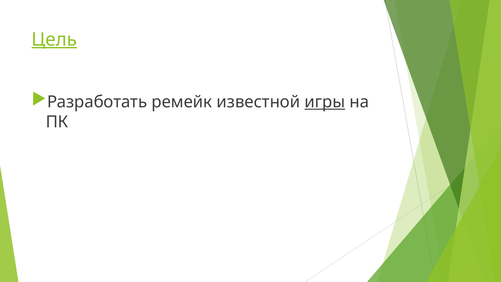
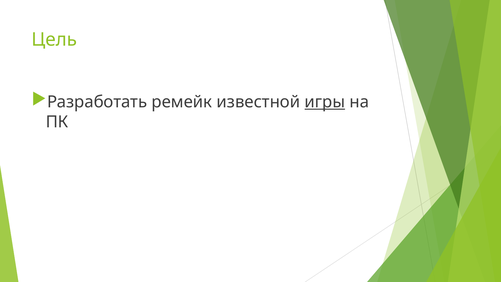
Цель underline: present -> none
